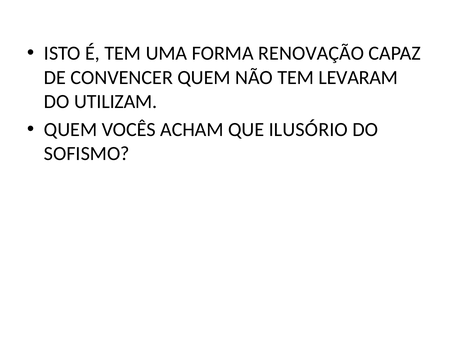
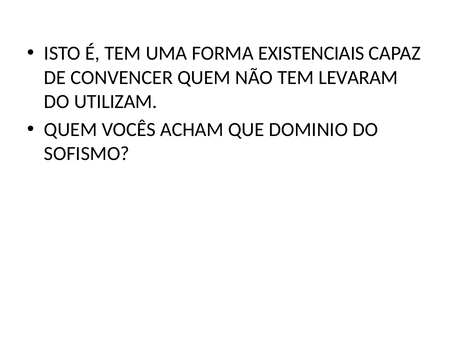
RENOVAÇÃO: RENOVAÇÃO -> EXISTENCIAIS
ILUSÓRIO: ILUSÓRIO -> DOMINIO
